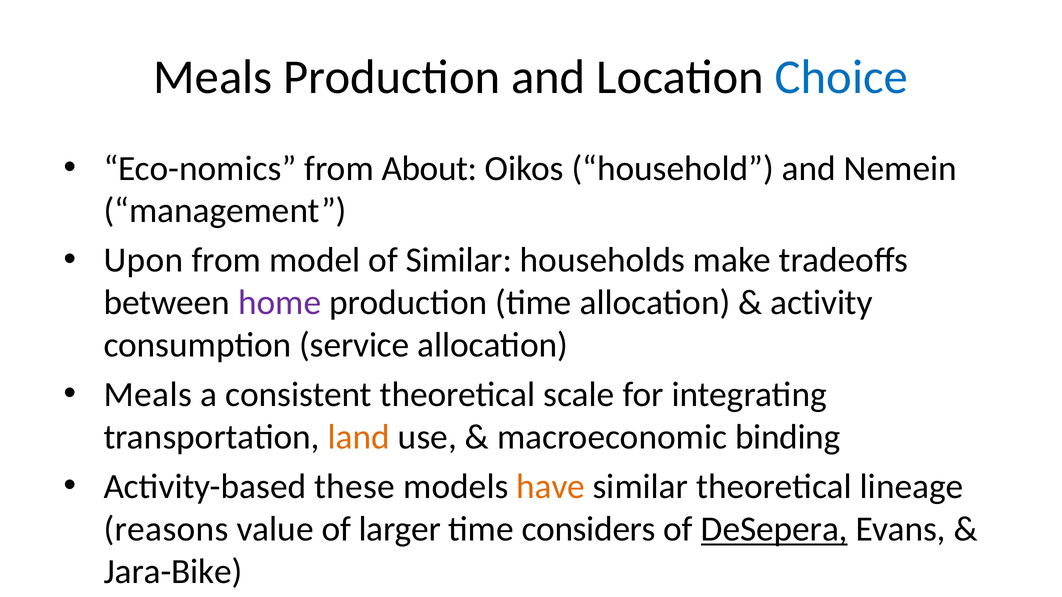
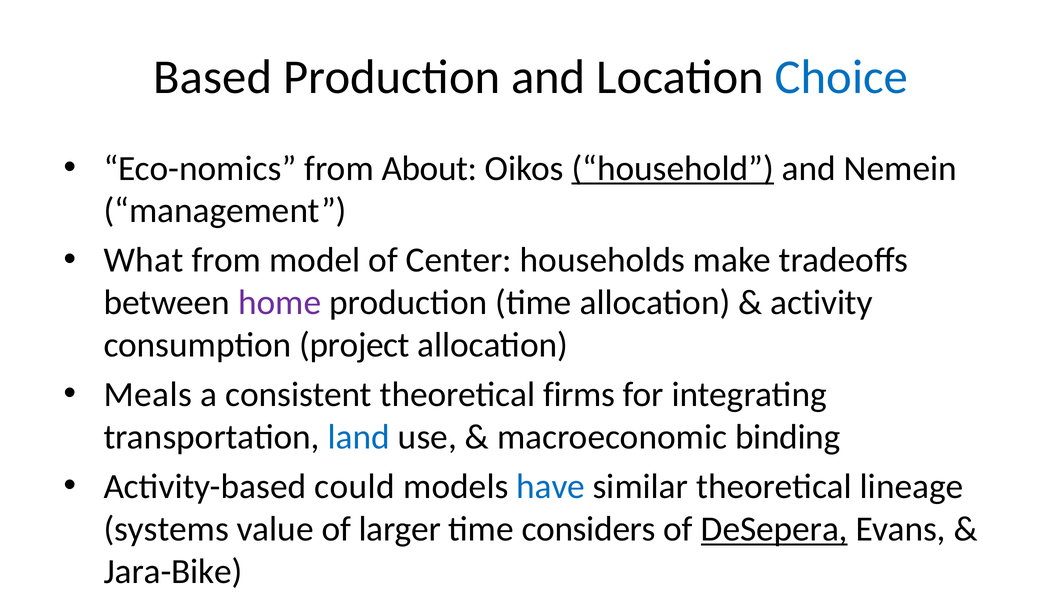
Meals at (213, 77): Meals -> Based
household underline: none -> present
Upon: Upon -> What
of Similar: Similar -> Center
service: service -> project
scale: scale -> firms
land colour: orange -> blue
these: these -> could
have colour: orange -> blue
reasons: reasons -> systems
